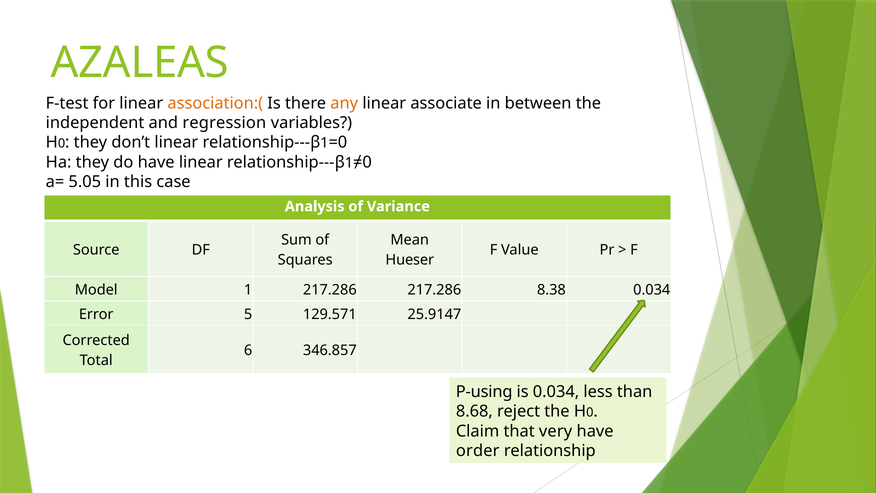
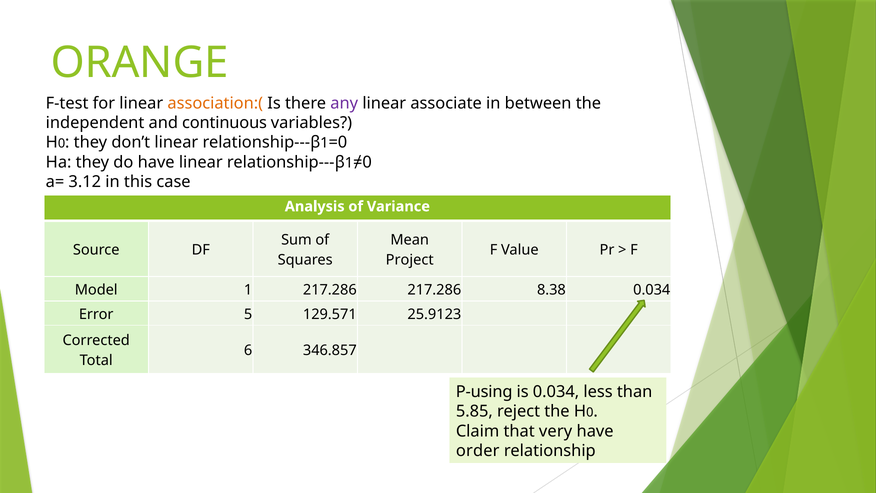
AZALEAS: AZALEAS -> ORANGE
any colour: orange -> purple
regression: regression -> continuous
5.05: 5.05 -> 3.12
Hueser: Hueser -> Project
25.9147: 25.9147 -> 25.9123
8.68: 8.68 -> 5.85
